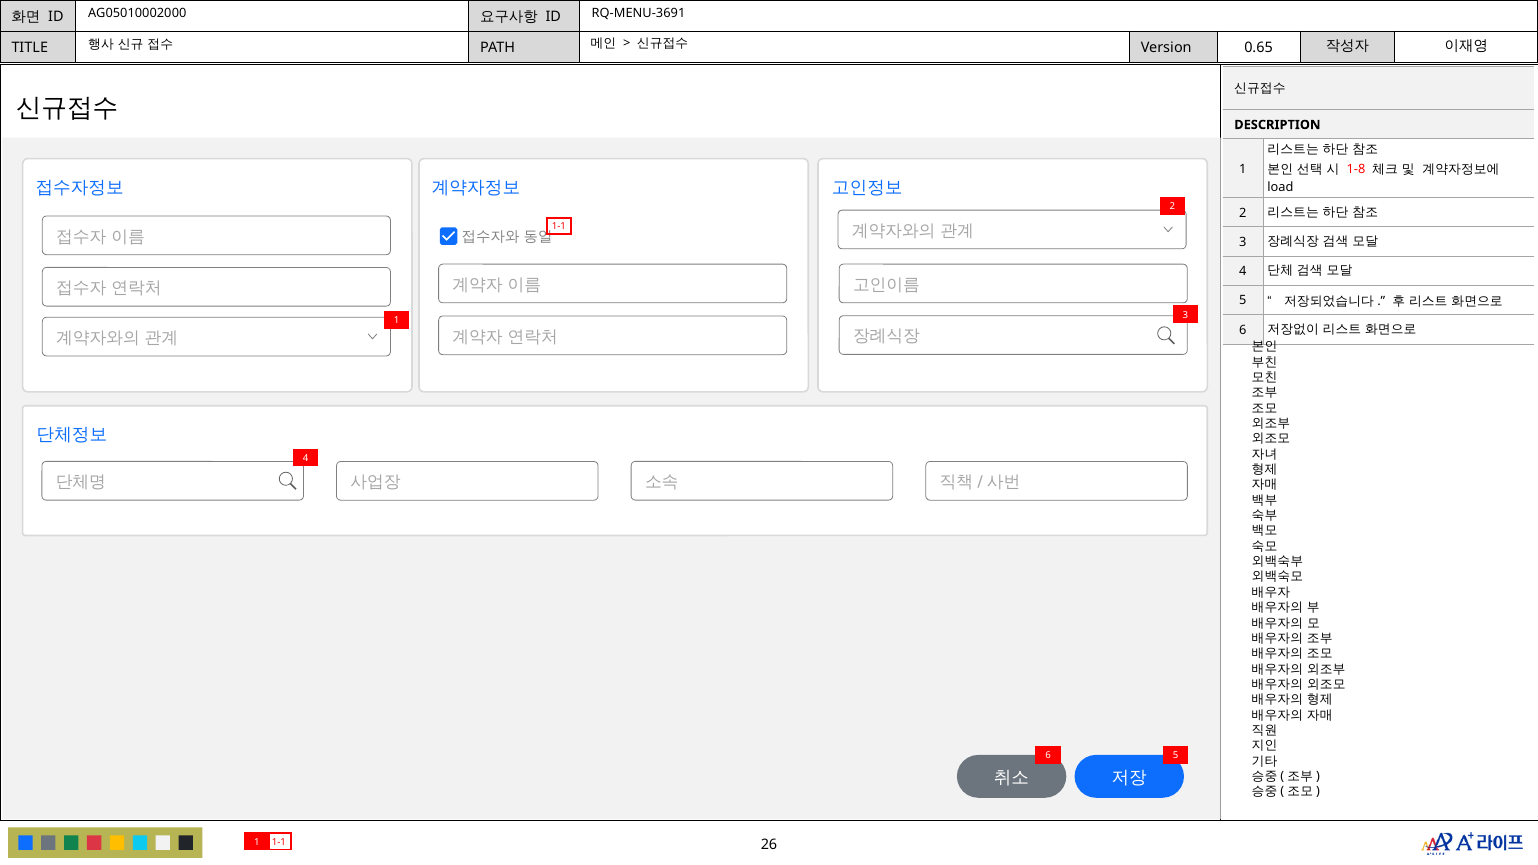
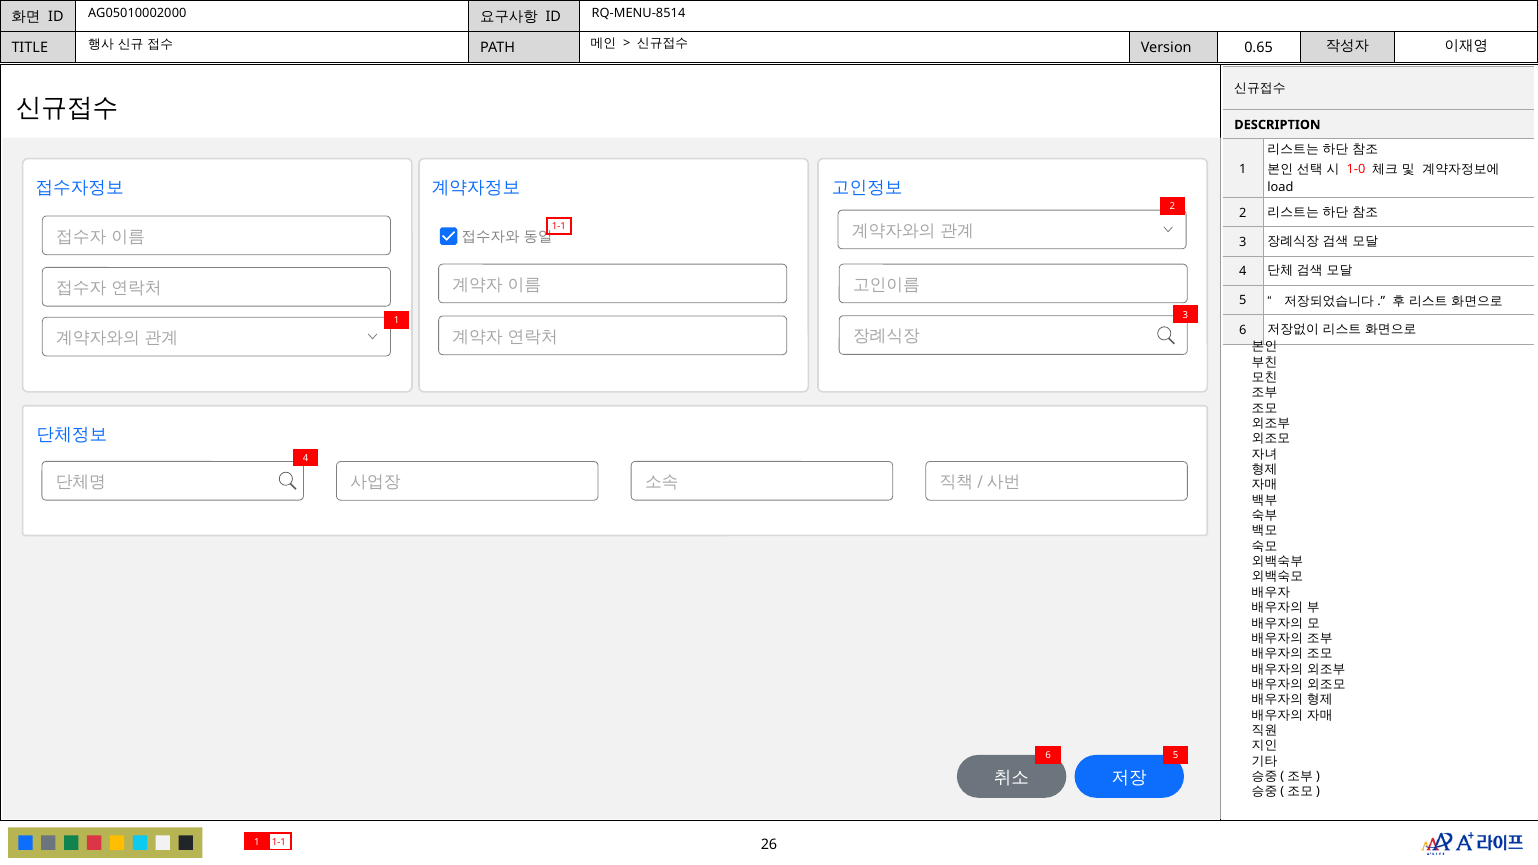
RQ-MENU-3691: RQ-MENU-3691 -> RQ-MENU-8514
1-8: 1-8 -> 1-0
